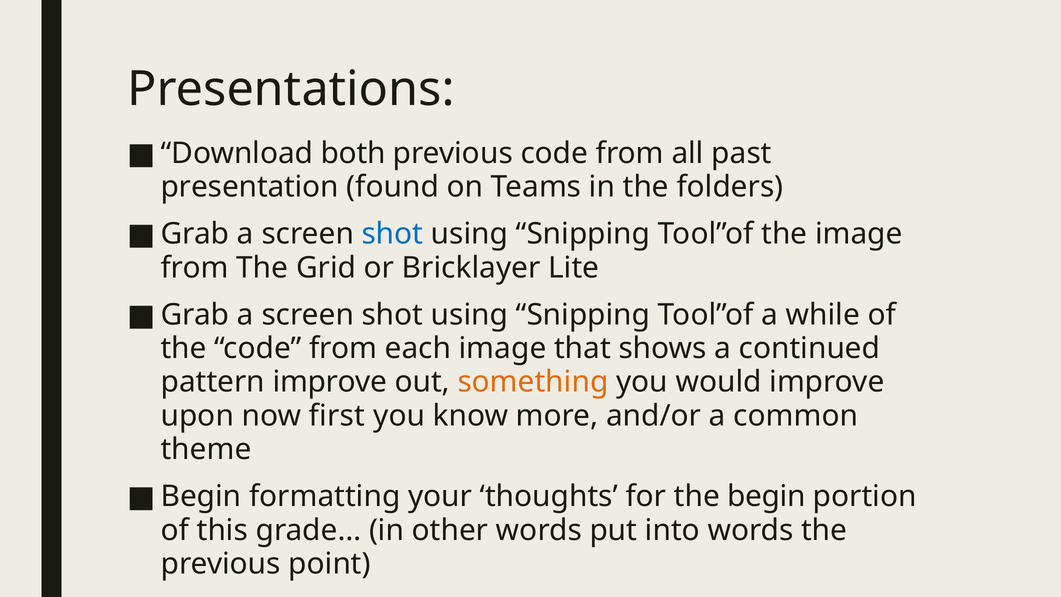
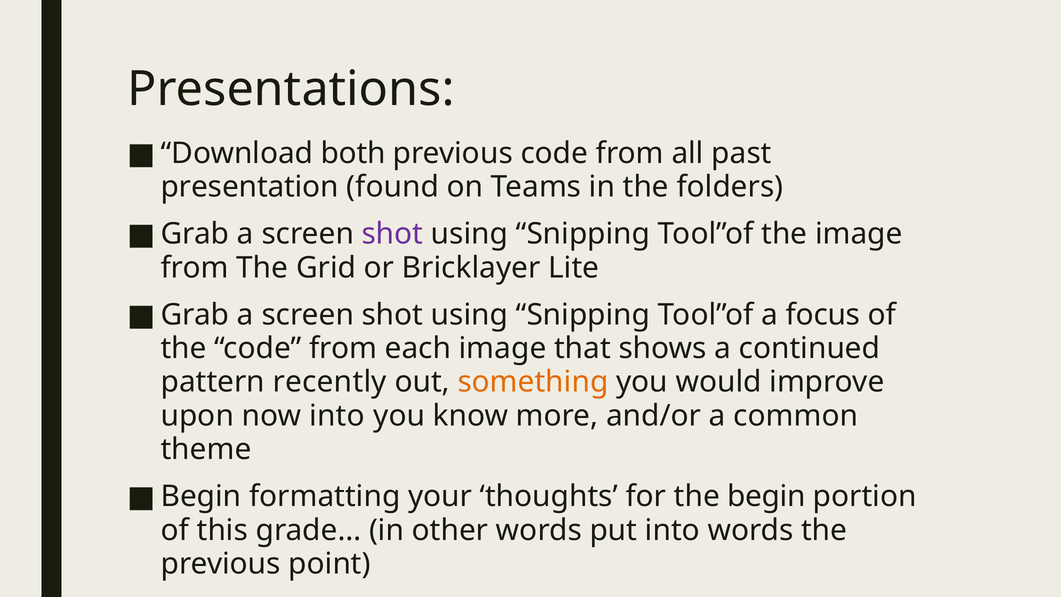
shot at (392, 234) colour: blue -> purple
while: while -> focus
pattern improve: improve -> recently
now first: first -> into
